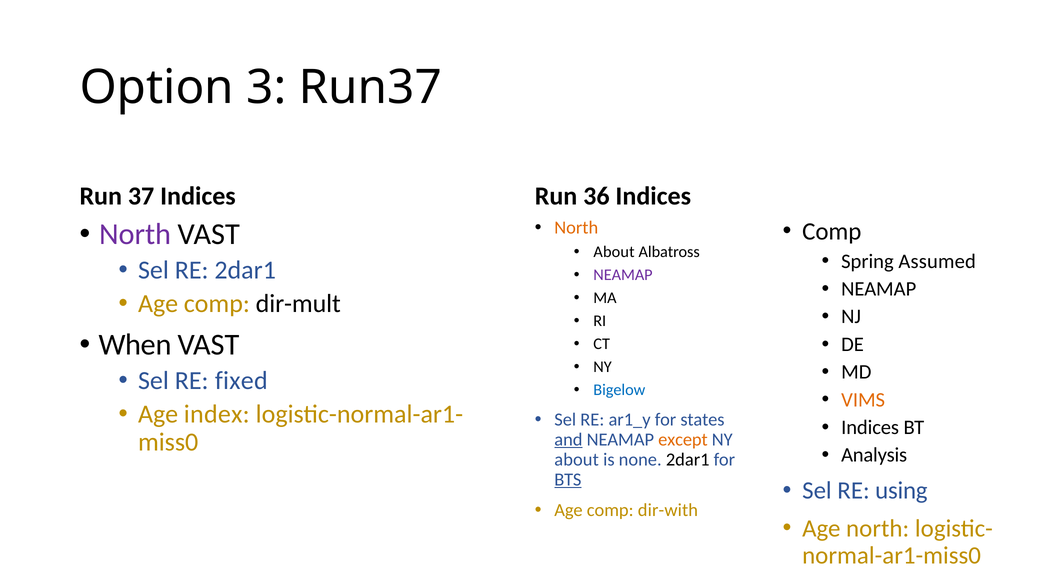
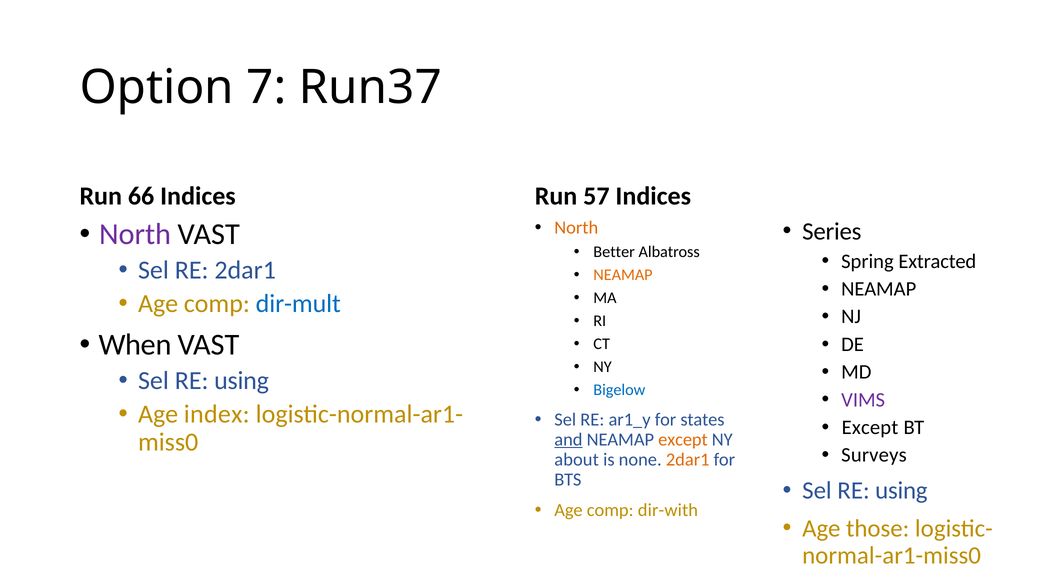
3: 3 -> 7
37: 37 -> 66
36: 36 -> 57
Comp at (832, 231): Comp -> Series
About at (614, 252): About -> Better
Assumed: Assumed -> Extracted
NEAMAP at (623, 275) colour: purple -> orange
dir-mult colour: black -> blue
fixed at (241, 380): fixed -> using
VIMS colour: orange -> purple
Indices at (870, 427): Indices -> Except
Analysis: Analysis -> Surveys
2dar1 at (688, 459) colour: black -> orange
BTS underline: present -> none
Age north: north -> those
